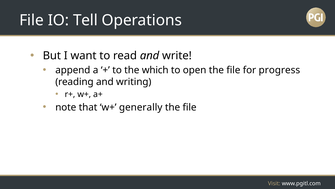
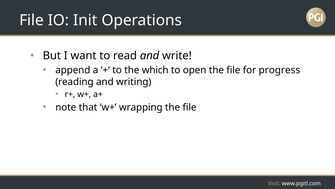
Tell: Tell -> Init
generally: generally -> wrapping
